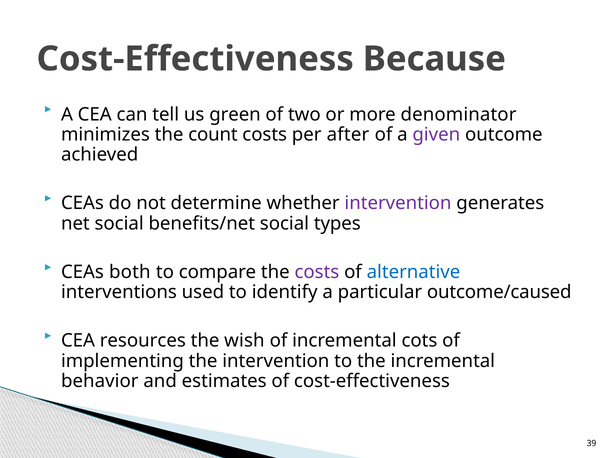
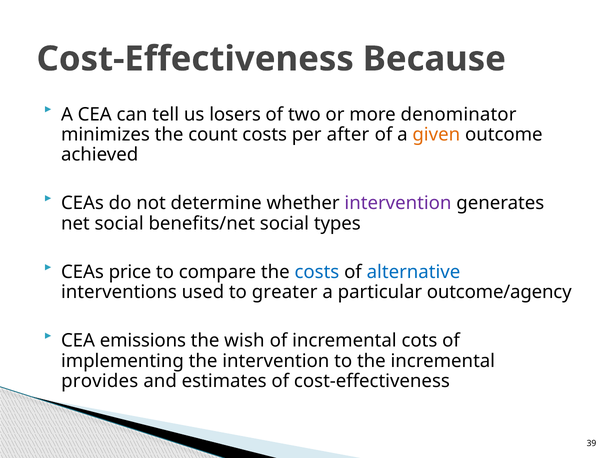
green: green -> losers
given colour: purple -> orange
both: both -> price
costs at (317, 272) colour: purple -> blue
identify: identify -> greater
outcome/caused: outcome/caused -> outcome/agency
resources: resources -> emissions
behavior: behavior -> provides
